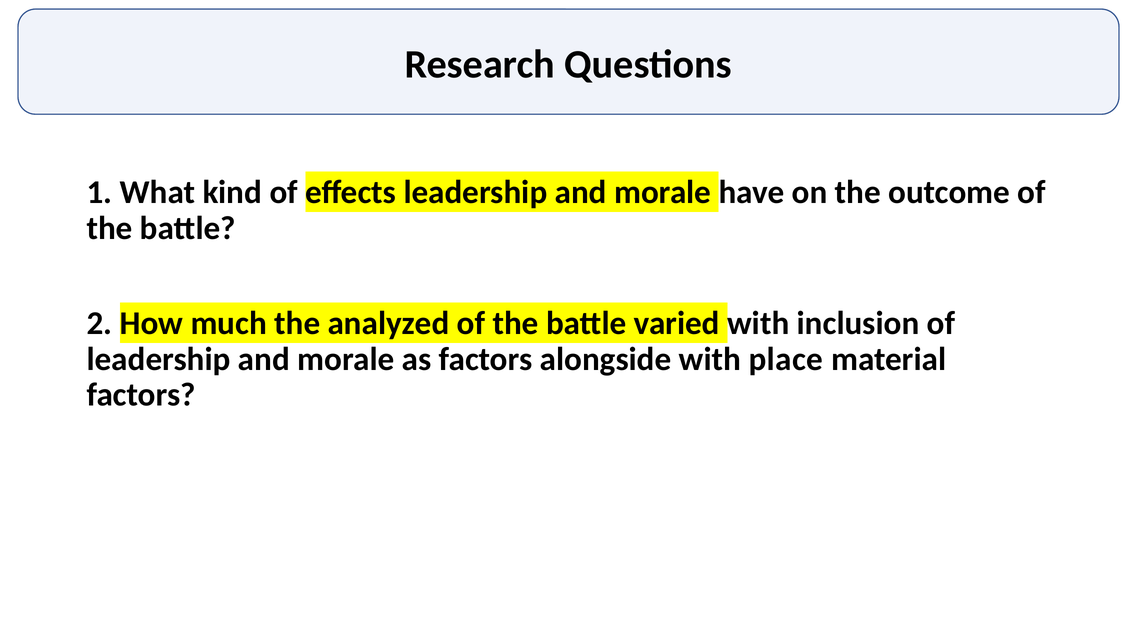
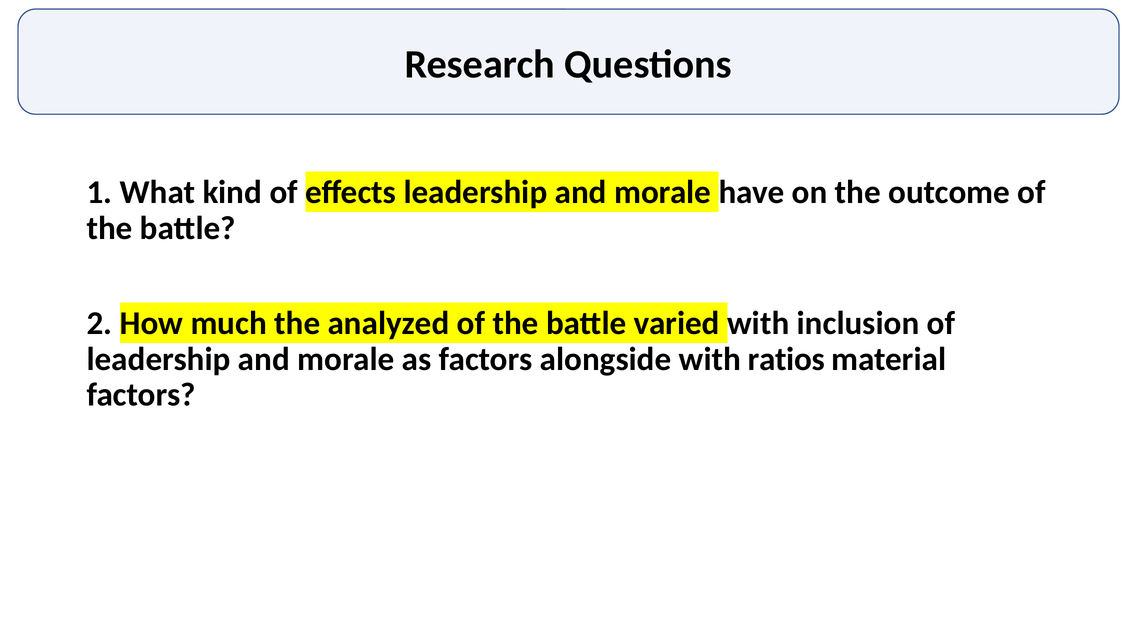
place: place -> ratios
